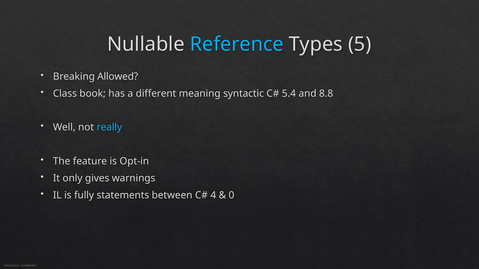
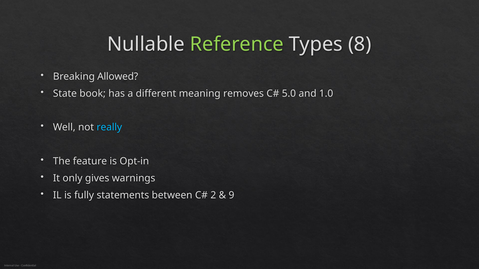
Reference colour: light blue -> light green
5: 5 -> 8
Class: Class -> State
syntactic: syntactic -> removes
5.4: 5.4 -> 5.0
8.8: 8.8 -> 1.0
4: 4 -> 2
0: 0 -> 9
